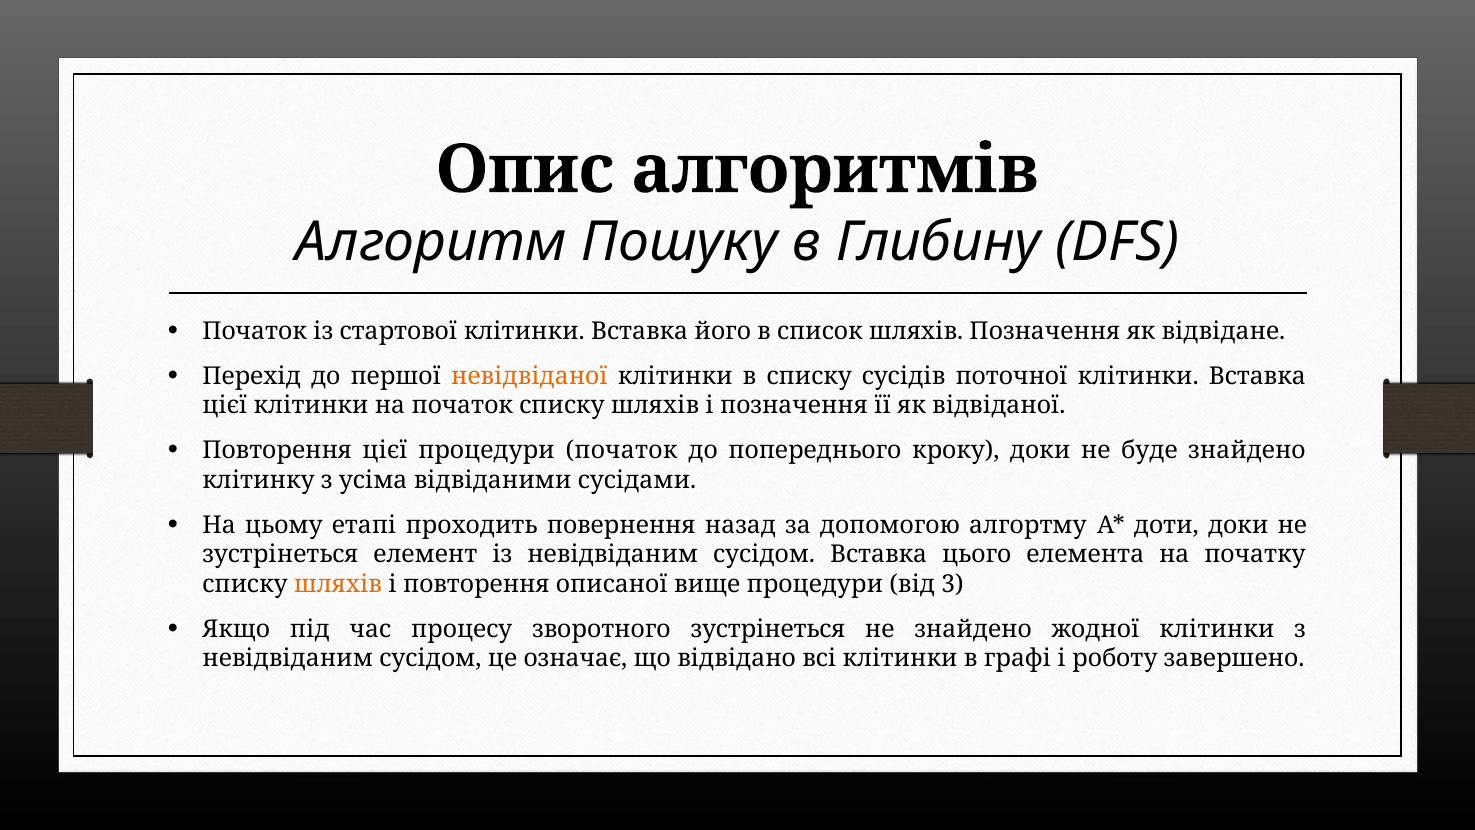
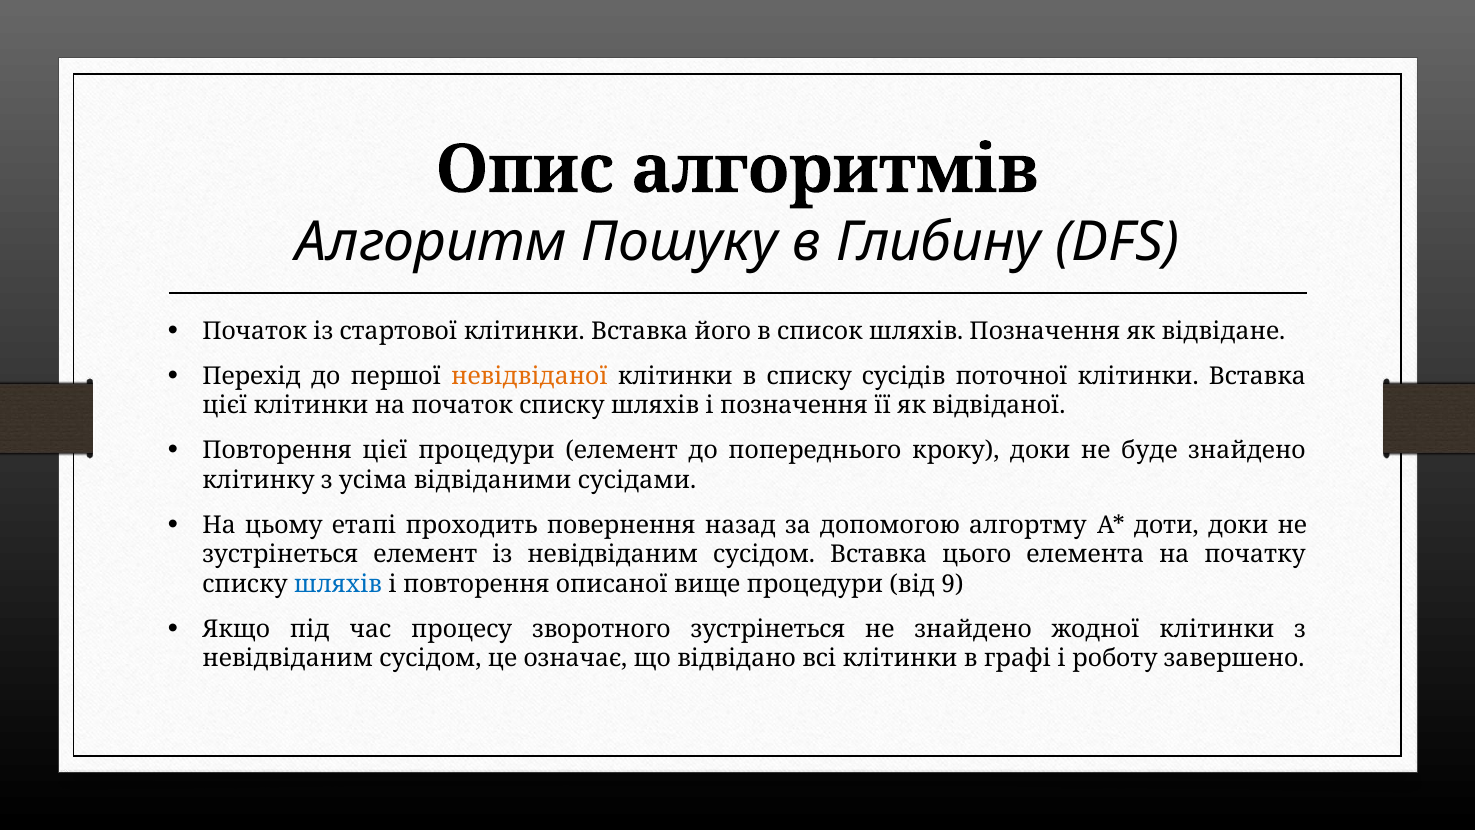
процедури початок: початок -> елемент
шляхів at (338, 584) colour: orange -> blue
3: 3 -> 9
